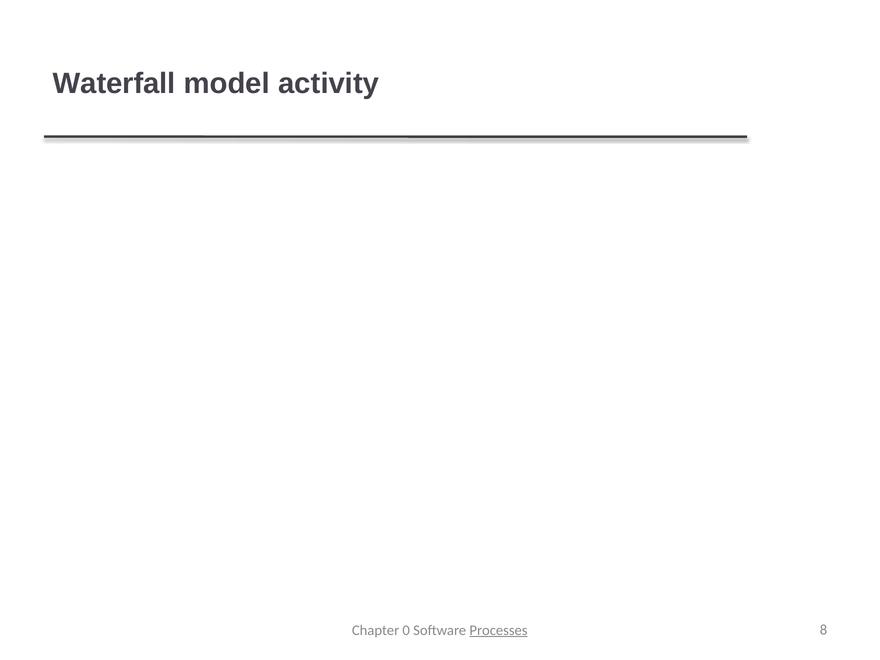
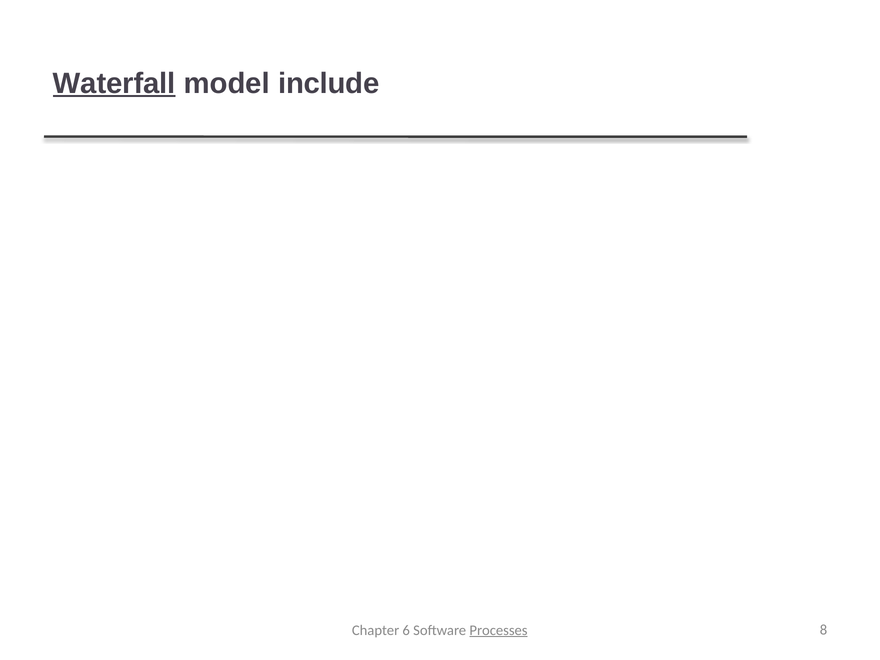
Waterfall at (114, 83) underline: none -> present
activity: activity -> include
0: 0 -> 6
